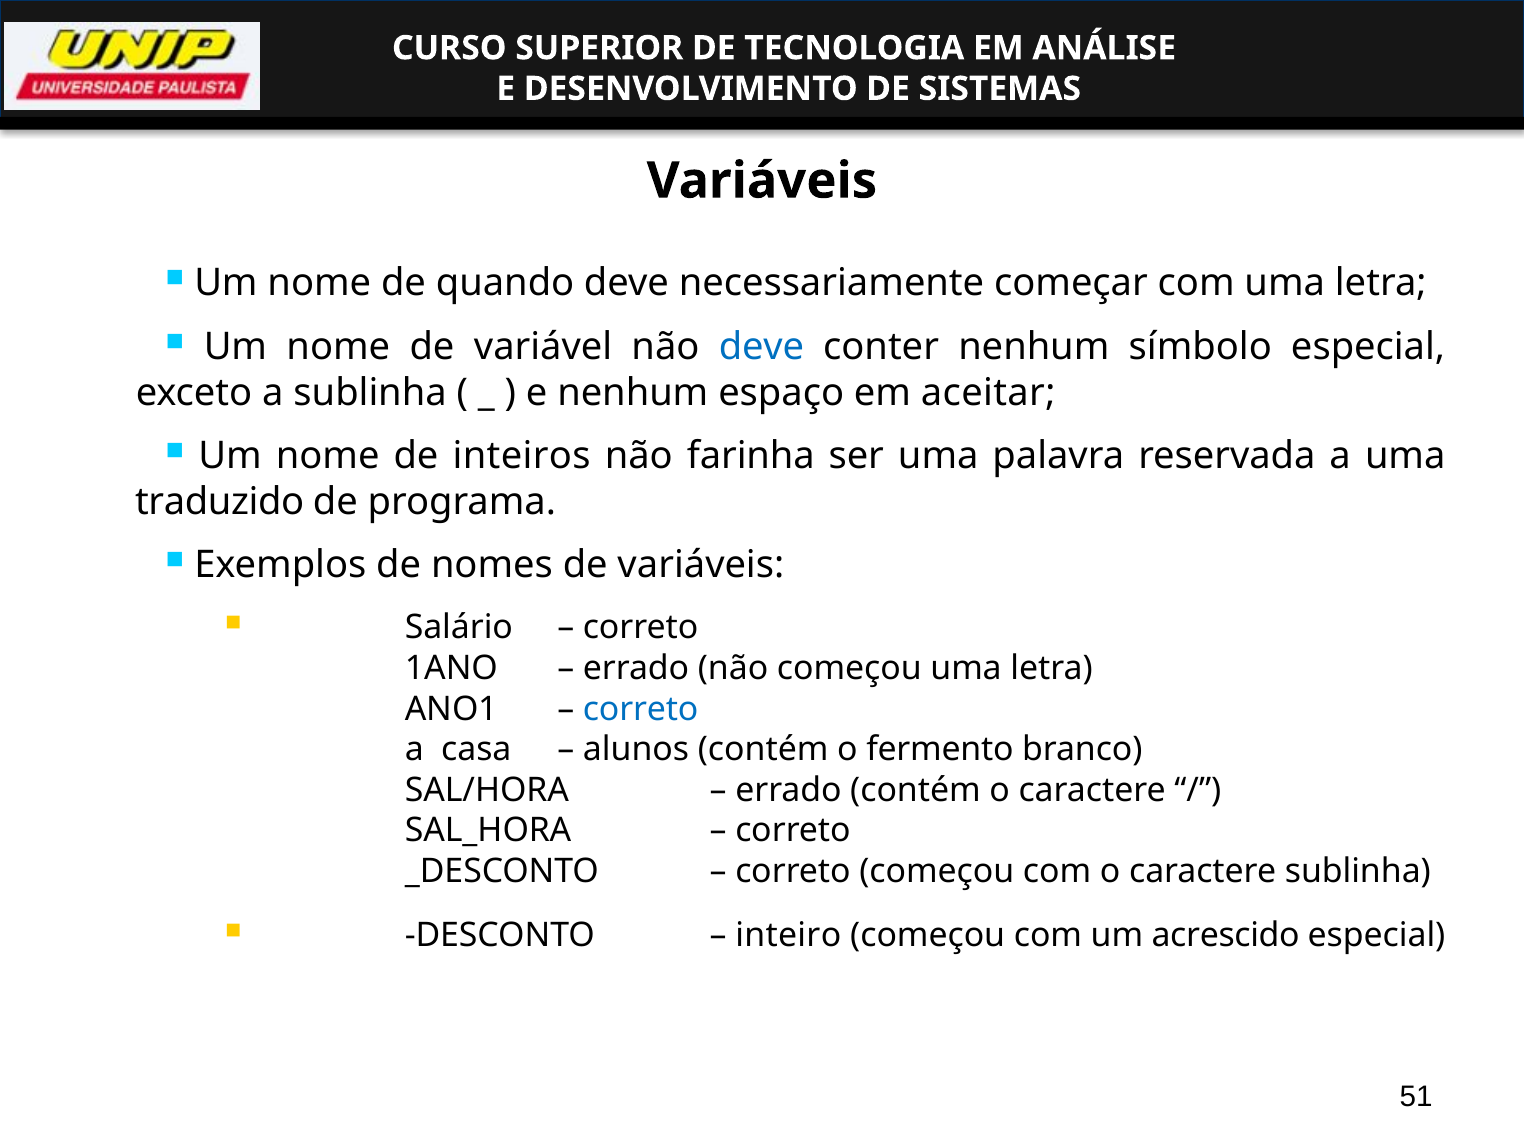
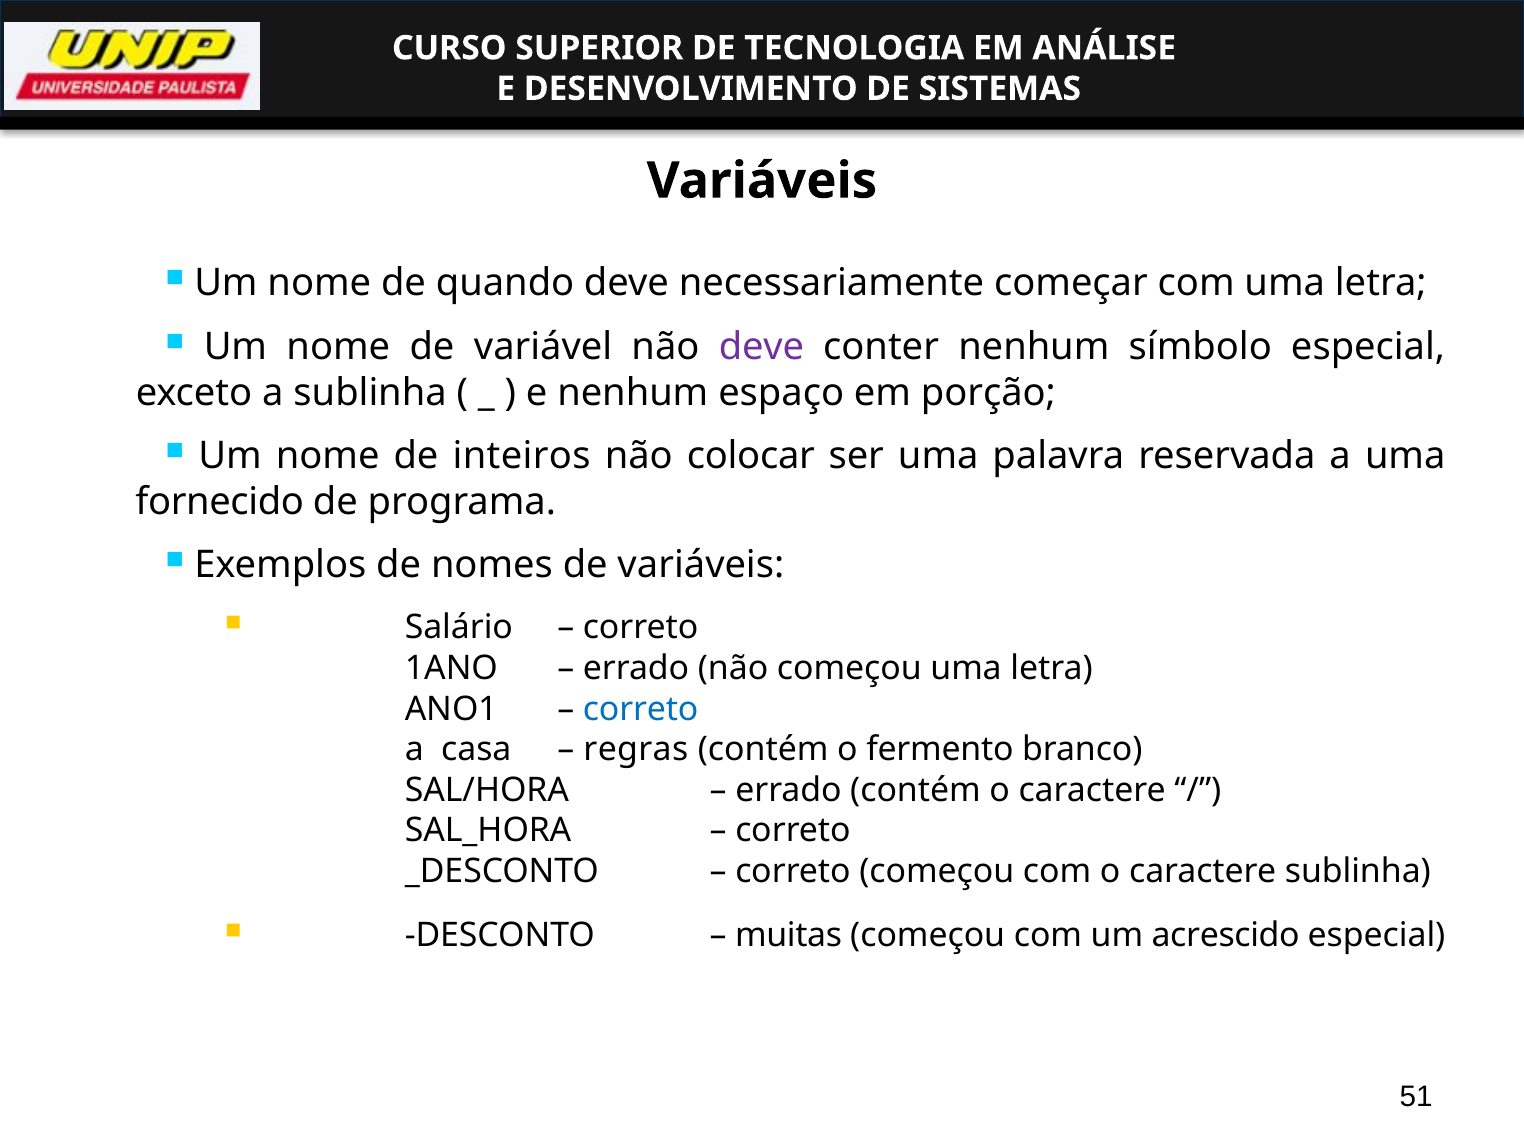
deve at (761, 347) colour: blue -> purple
aceitar: aceitar -> porção
não farinha: farinha -> colocar
traduzido: traduzido -> fornecido
alunos: alunos -> regras
inteiro: inteiro -> muitas
